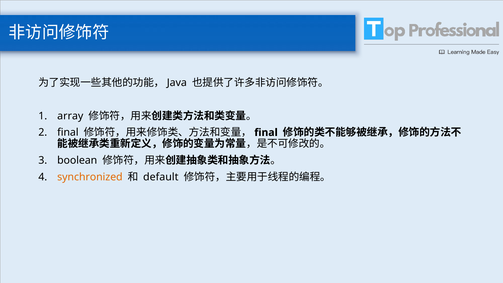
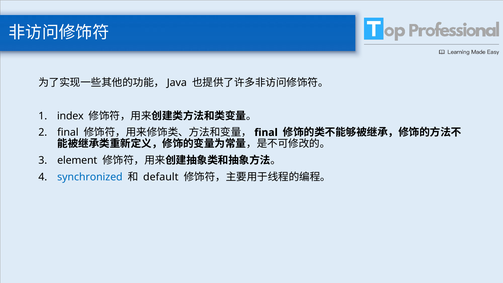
array: array -> index
boolean: boolean -> element
synchronized colour: orange -> blue
